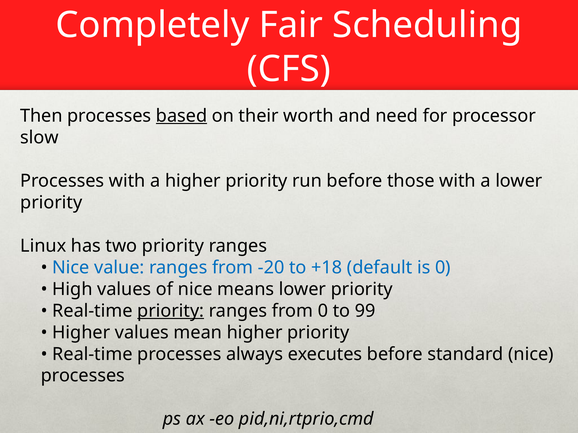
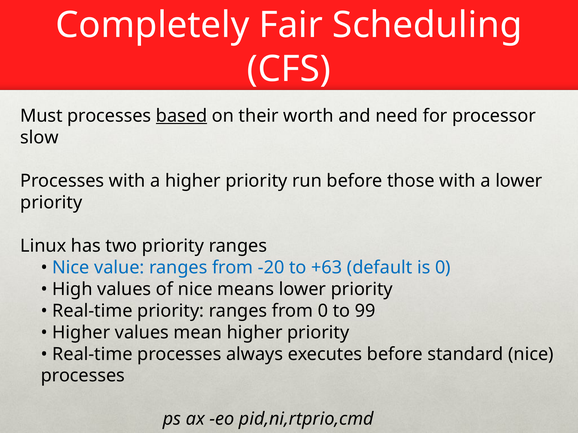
Then: Then -> Must
+18: +18 -> +63
priority at (171, 311) underline: present -> none
